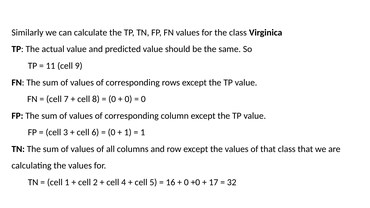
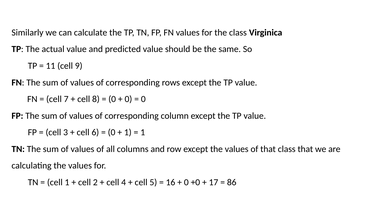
32: 32 -> 86
